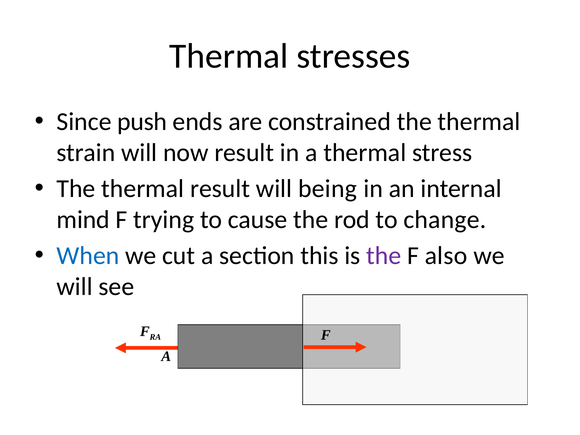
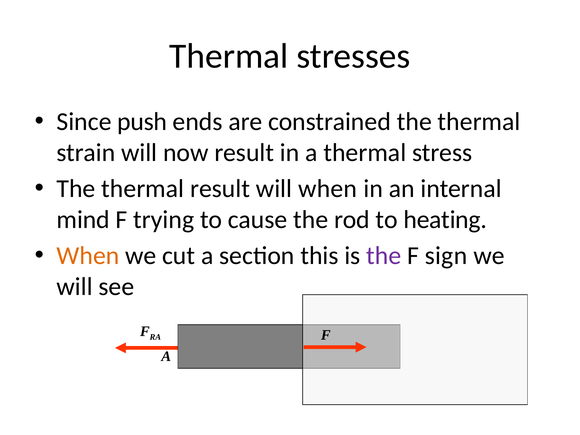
will being: being -> when
change: change -> heating
When at (88, 256) colour: blue -> orange
also: also -> sign
